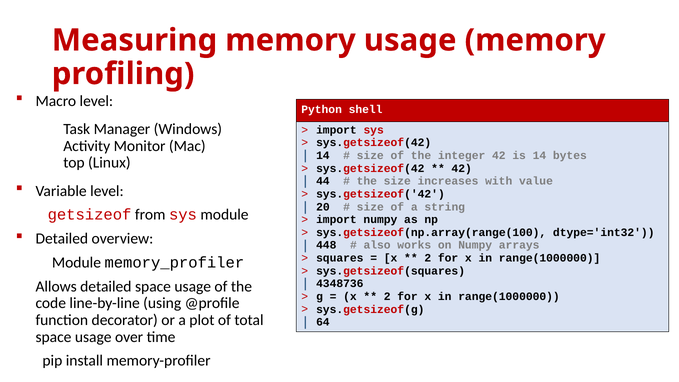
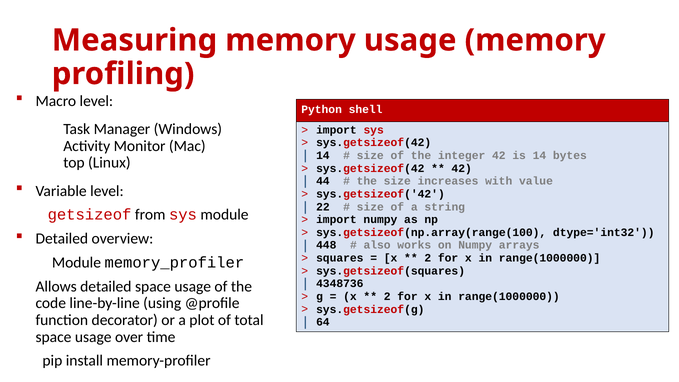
20: 20 -> 22
